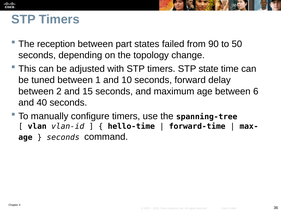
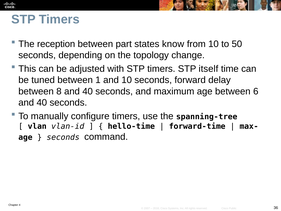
failed: failed -> know
from 90: 90 -> 10
state: state -> itself
2: 2 -> 8
15 at (88, 91): 15 -> 40
